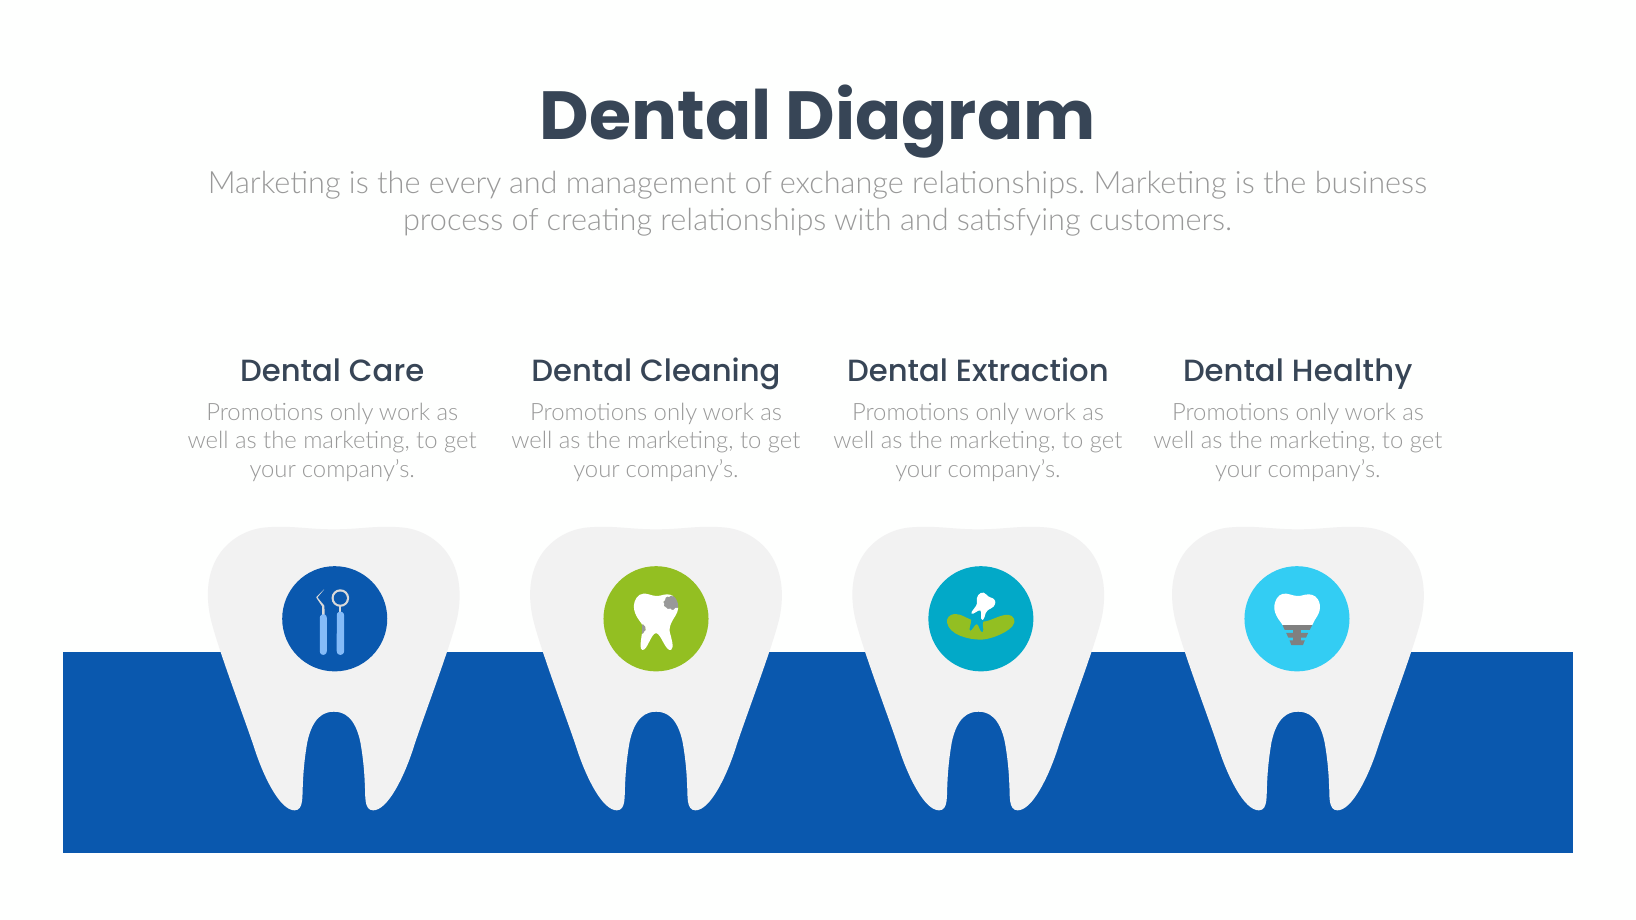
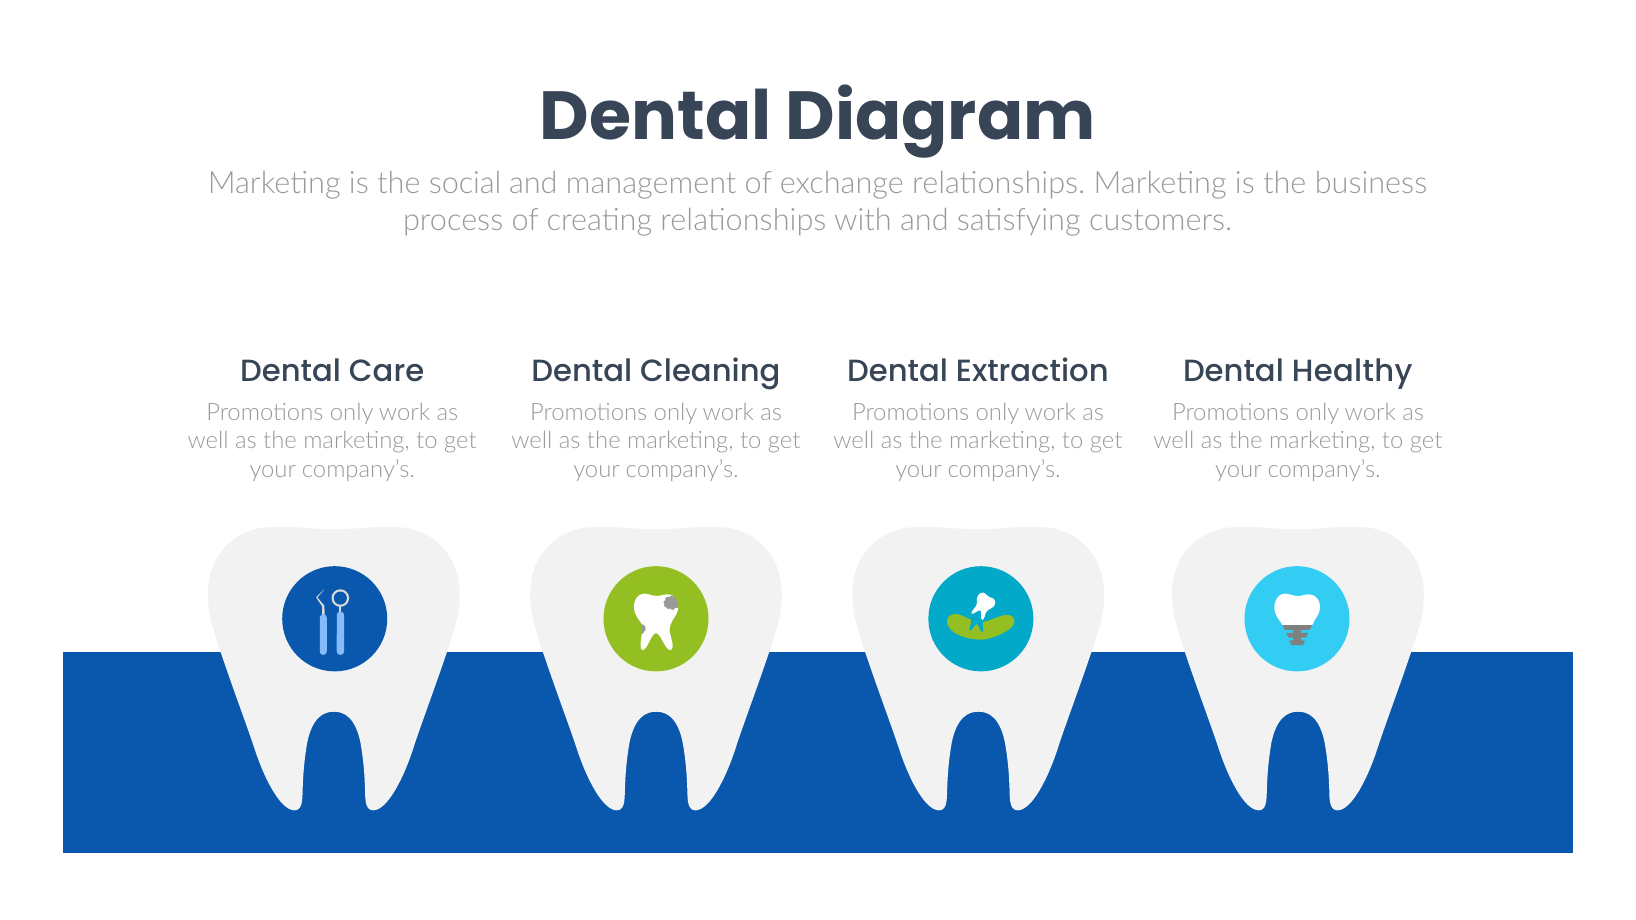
every: every -> social
